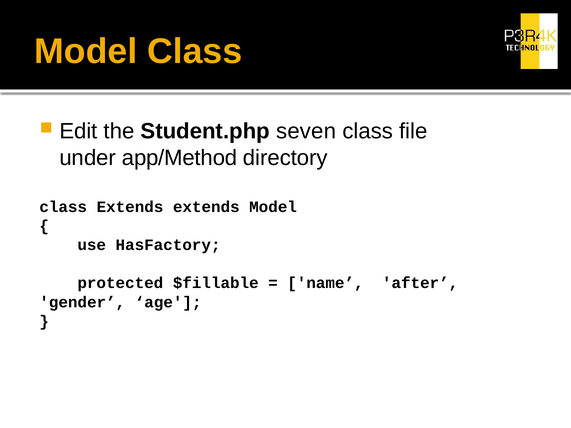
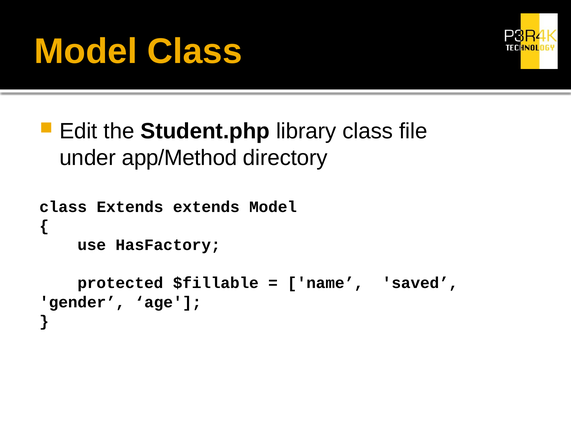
seven: seven -> library
after: after -> saved
